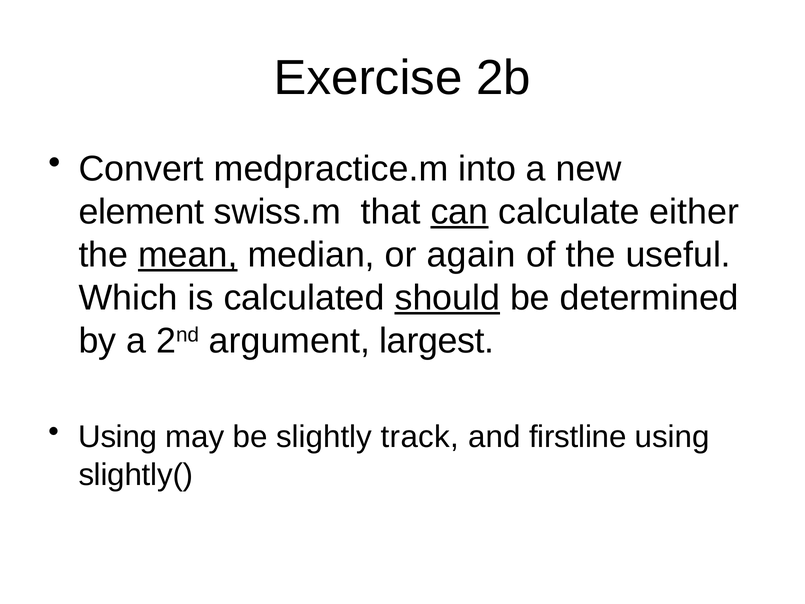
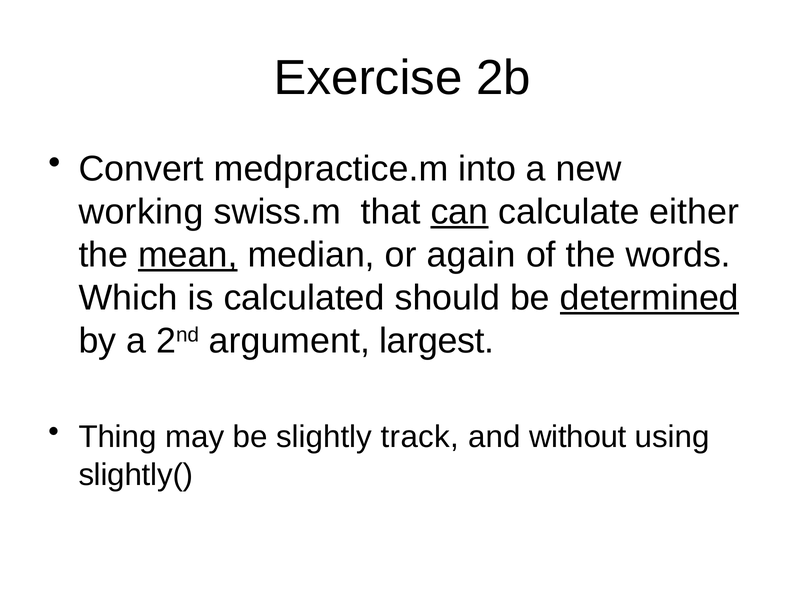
element: element -> working
useful: useful -> words
should underline: present -> none
determined underline: none -> present
Using at (118, 437): Using -> Thing
firstline: firstline -> without
